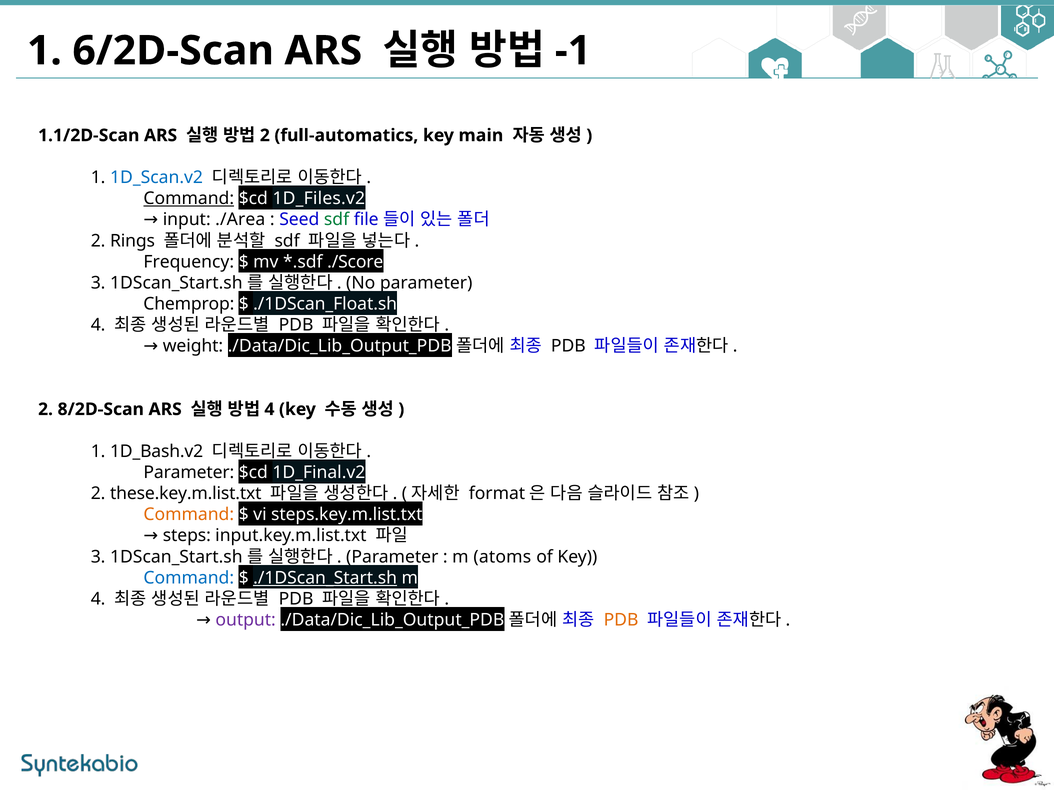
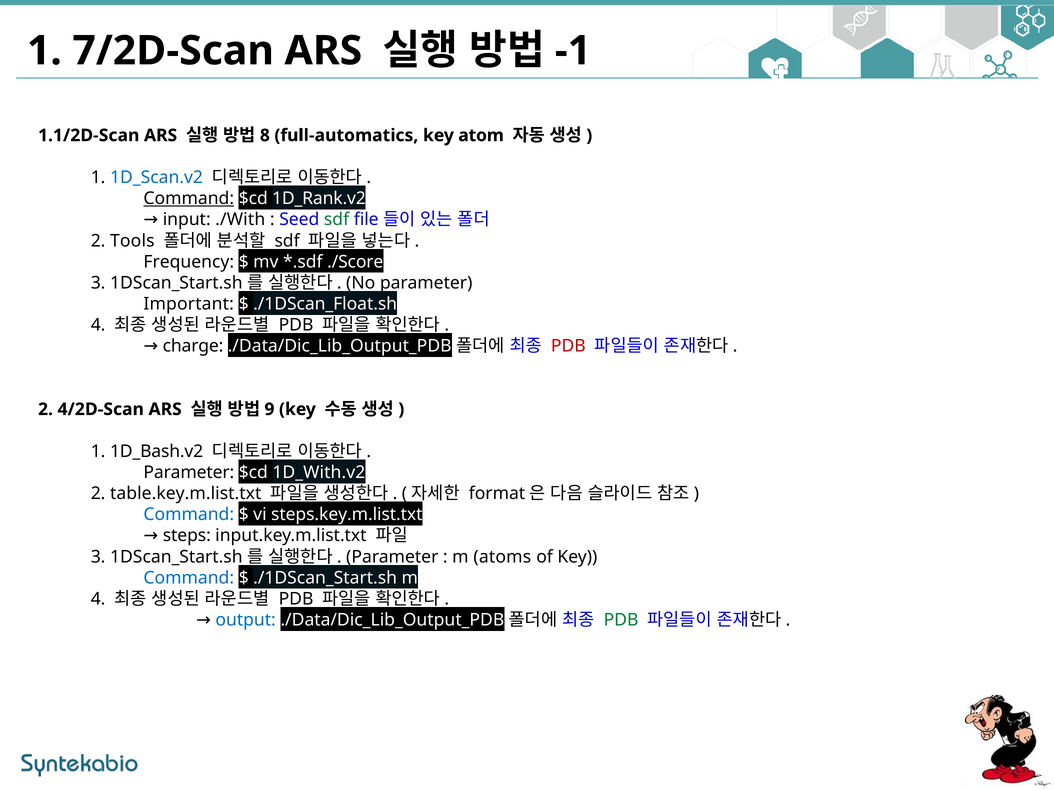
6/2D-Scan: 6/2D-Scan -> 7/2D-Scan
2 at (265, 136): 2 -> 8
main: main -> atom
1D_Files.v2: 1D_Files.v2 -> 1D_Rank.v2
./Area: ./Area -> ./With
Rings: Rings -> Tools
Chemprop: Chemprop -> Important
weight: weight -> charge
PDB at (568, 346) colour: black -> red
8/2D-Scan: 8/2D-Scan -> 4/2D-Scan
4 at (269, 410): 4 -> 9
1D_Final.v2: 1D_Final.v2 -> 1D_With.v2
these.key.m.list.txt: these.key.m.list.txt -> table.key.m.list.txt
Command at (189, 515) colour: orange -> blue
./1DScan_Start.sh underline: present -> none
output colour: purple -> blue
PDB at (621, 620) colour: orange -> green
